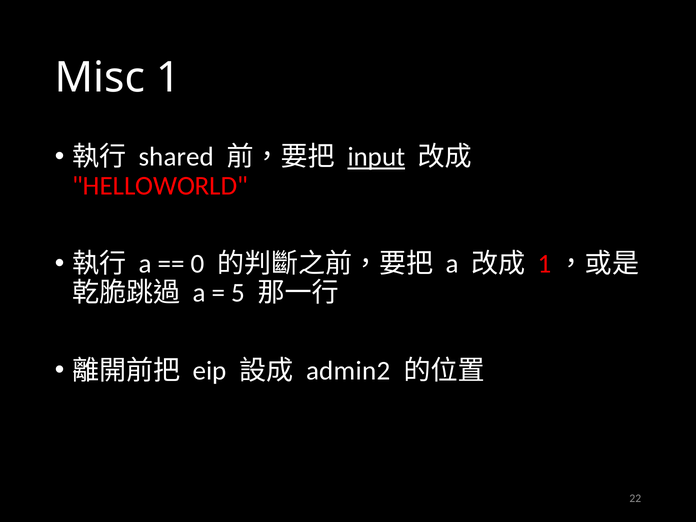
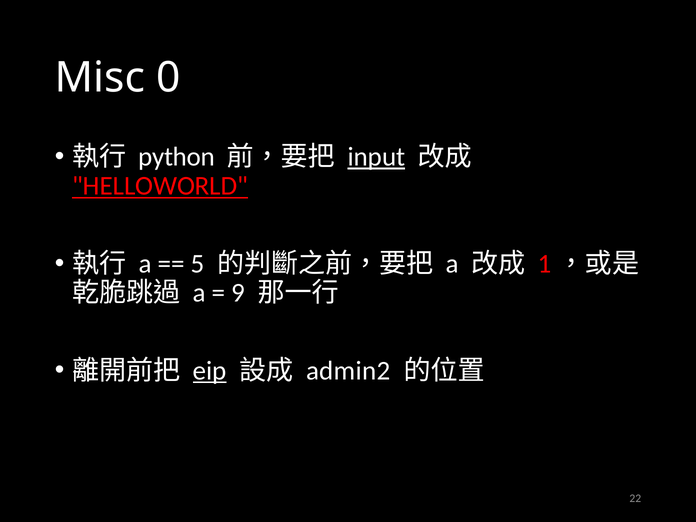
1: 1 -> 0
shared: shared -> python
HELLOWORLD underline: none -> present
0: 0 -> 5
5: 5 -> 9
eip underline: none -> present
